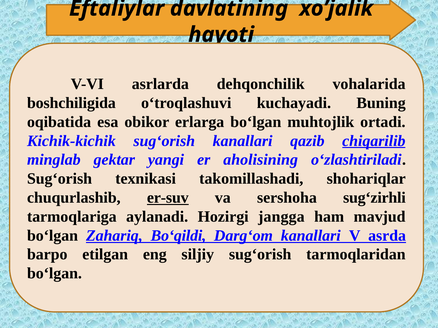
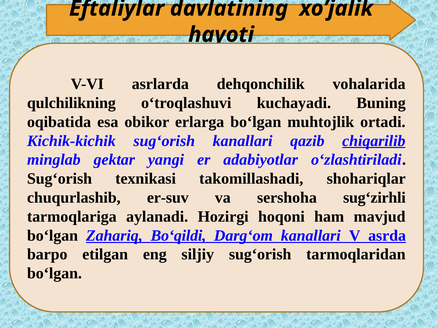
boshchiligida: boshchiligida -> qulchilikning
aholisining: aholisining -> adabiyotlar
er-suv underline: present -> none
jangga: jangga -> hoqoni
